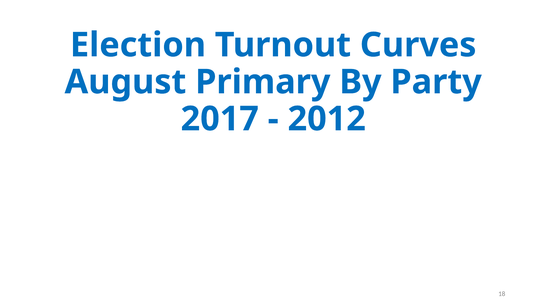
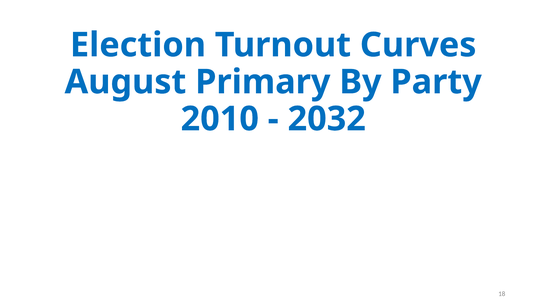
2017: 2017 -> 2010
2012: 2012 -> 2032
